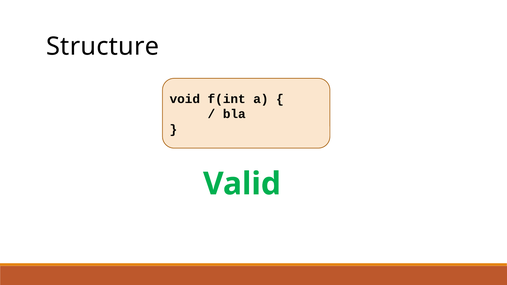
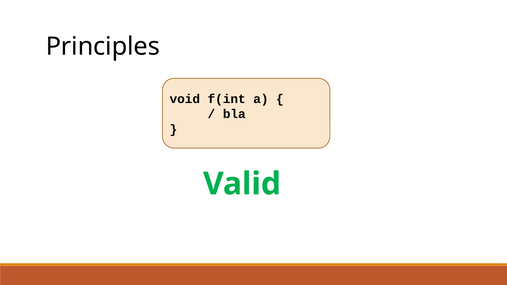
Structure: Structure -> Principles
